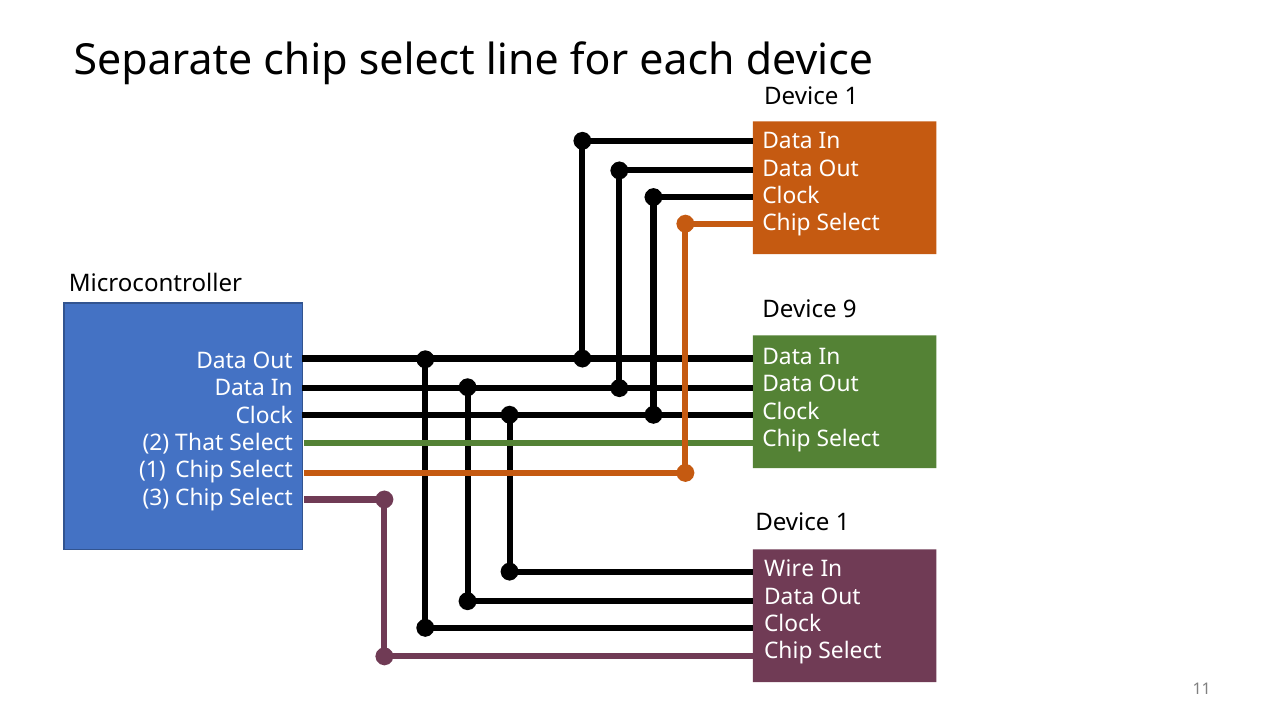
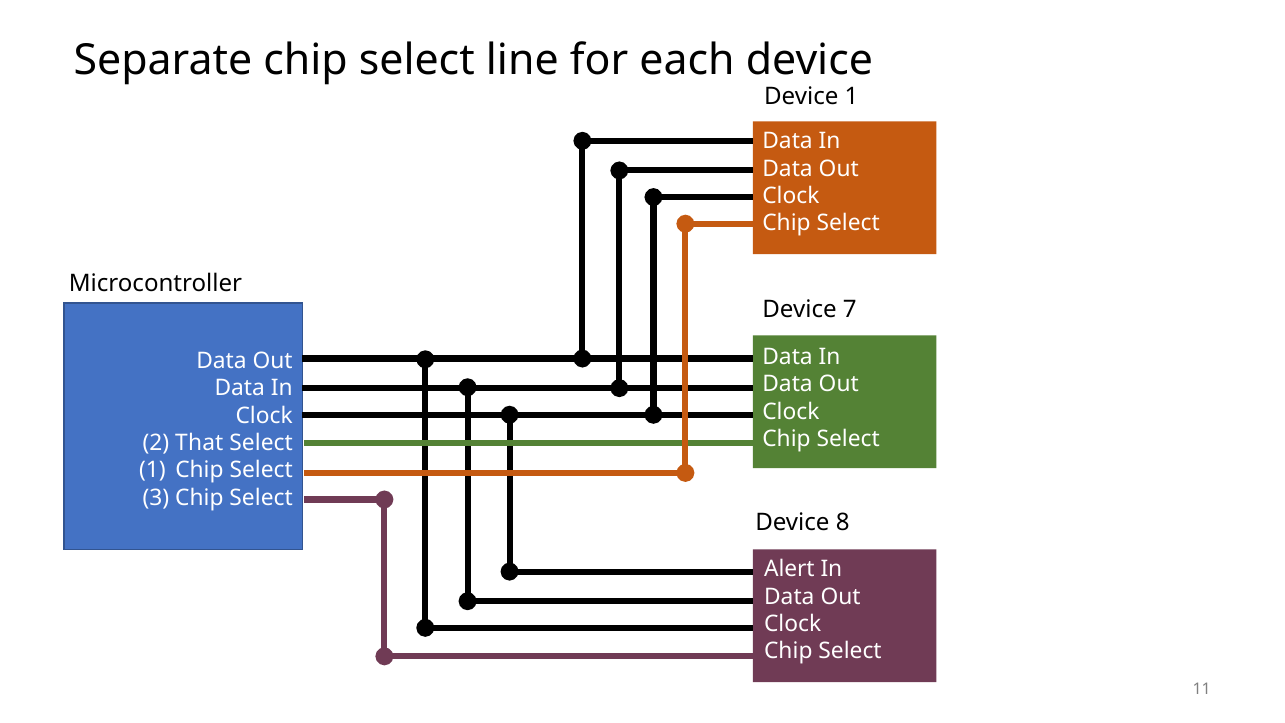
9: 9 -> 7
1 at (843, 523): 1 -> 8
Wire: Wire -> Alert
